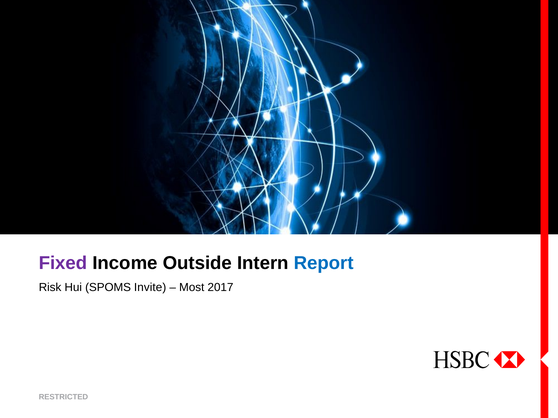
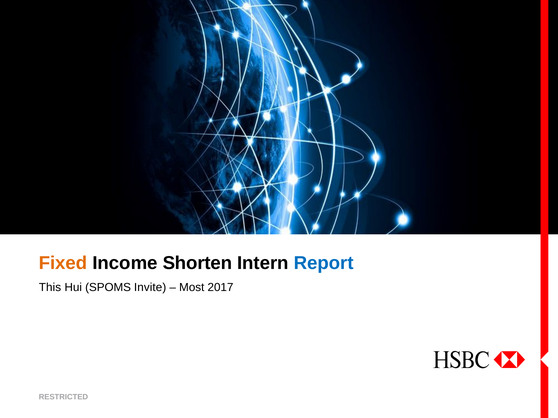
Fixed colour: purple -> orange
Outside: Outside -> Shorten
Risk: Risk -> This
